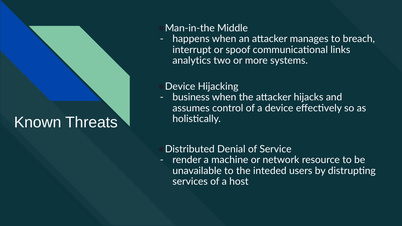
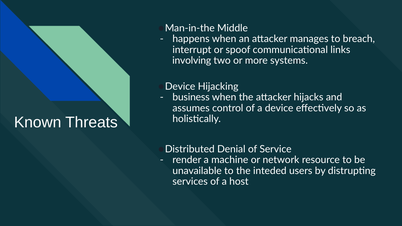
analytics: analytics -> involving
